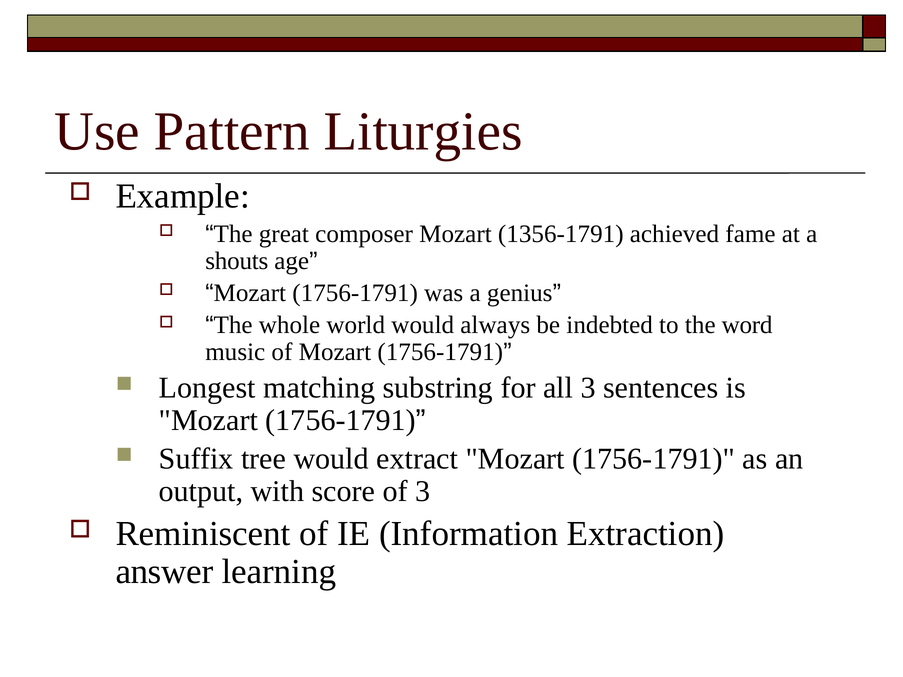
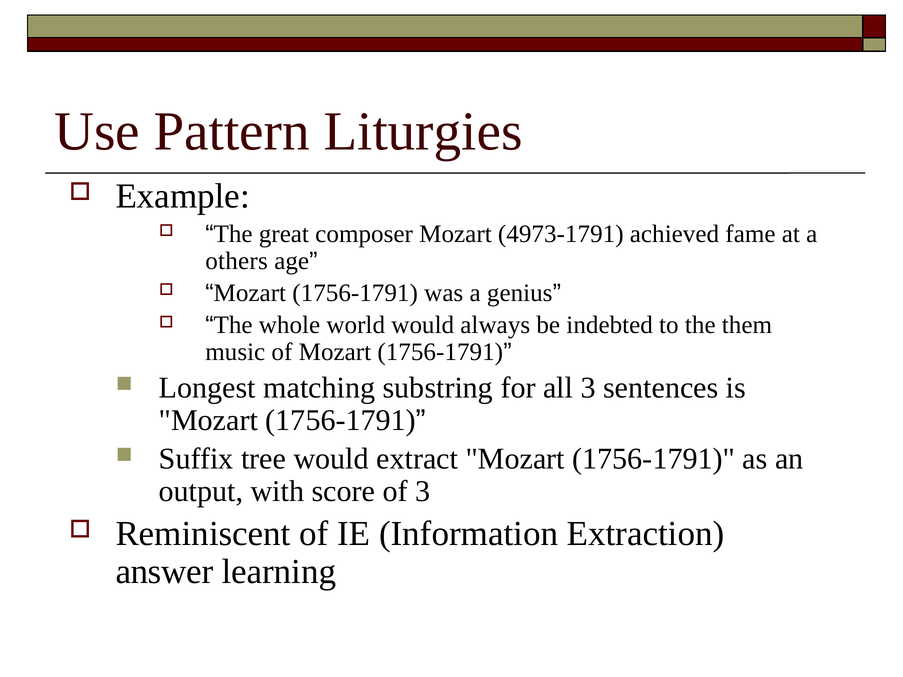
1356-1791: 1356-1791 -> 4973-1791
shouts: shouts -> others
word: word -> them
